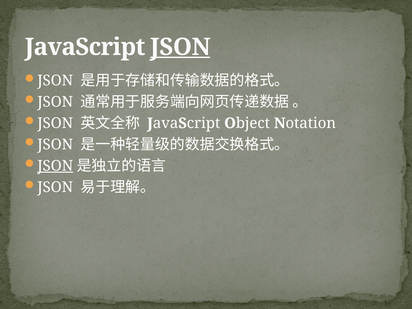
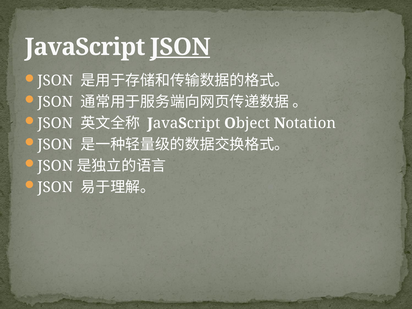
JSON at (55, 166) underline: present -> none
